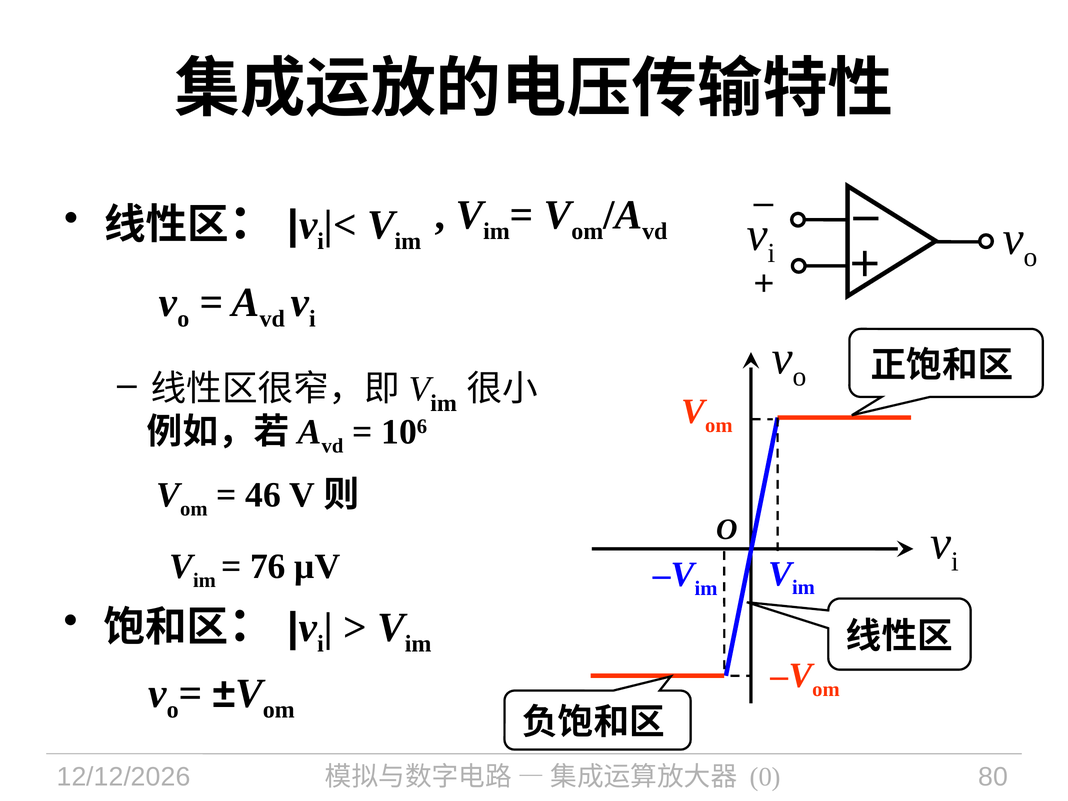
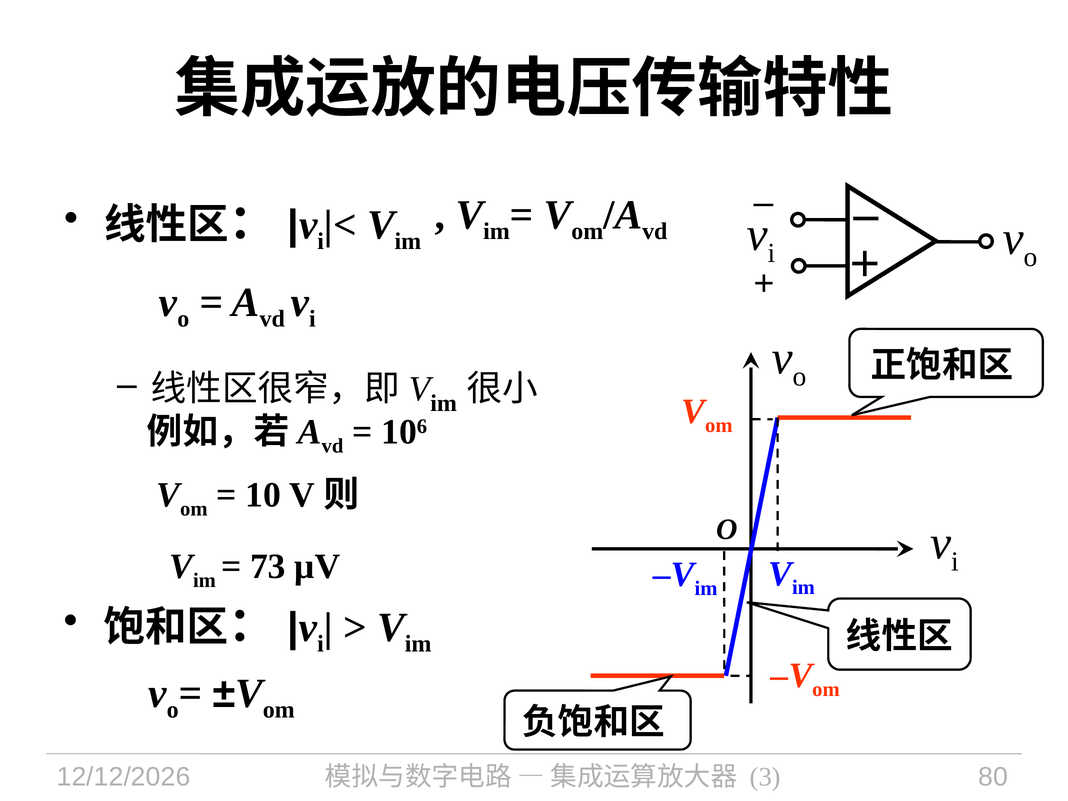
46: 46 -> 10
76: 76 -> 73
0: 0 -> 3
